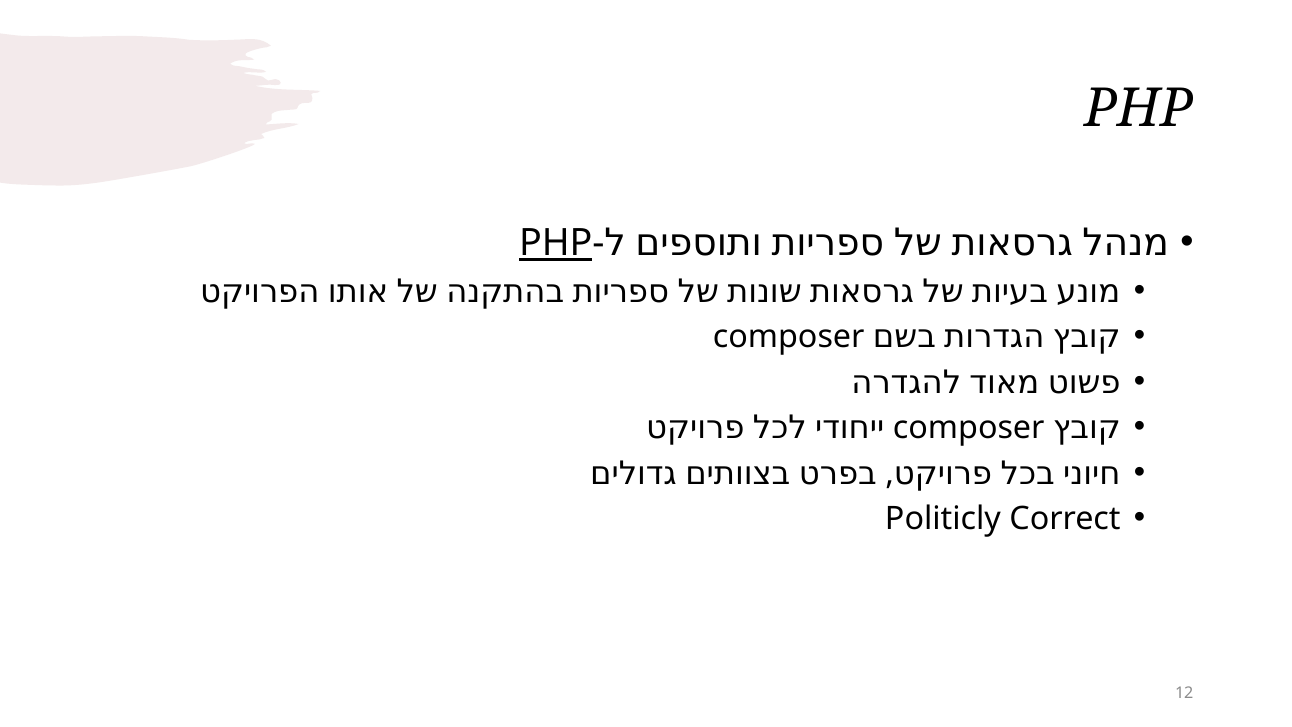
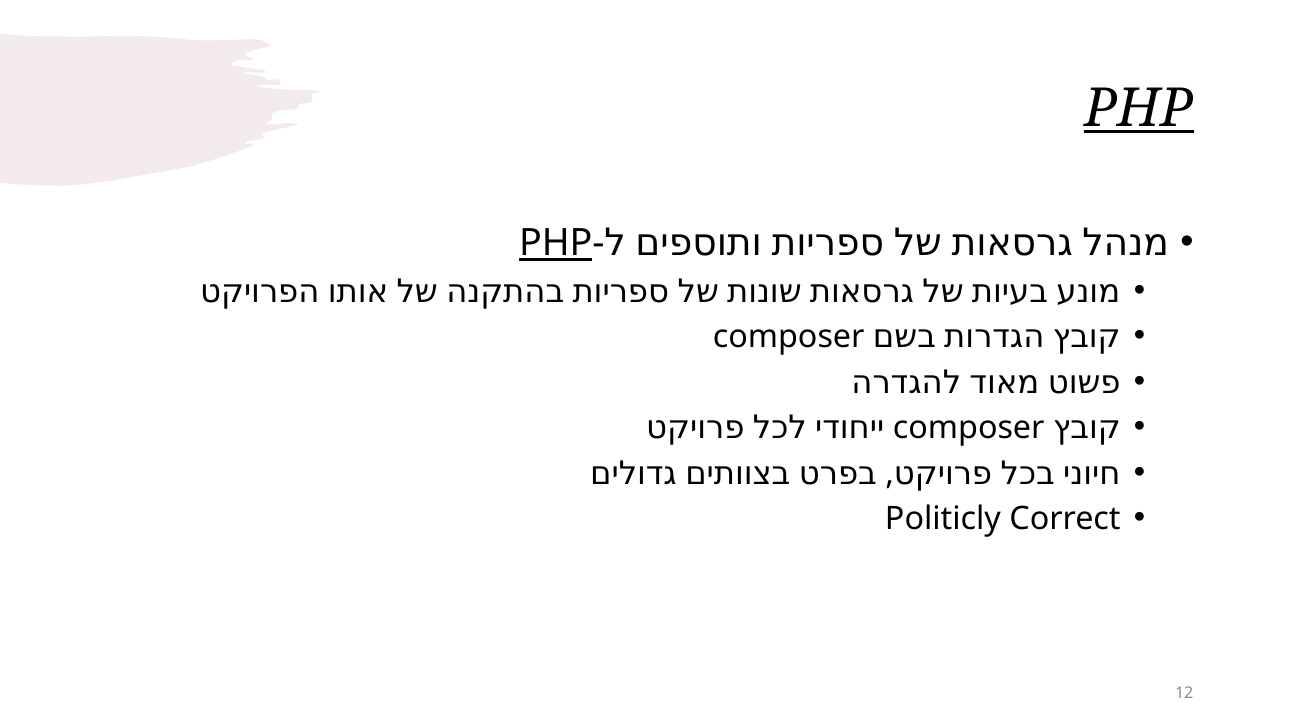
PHP at (1139, 109) underline: none -> present
